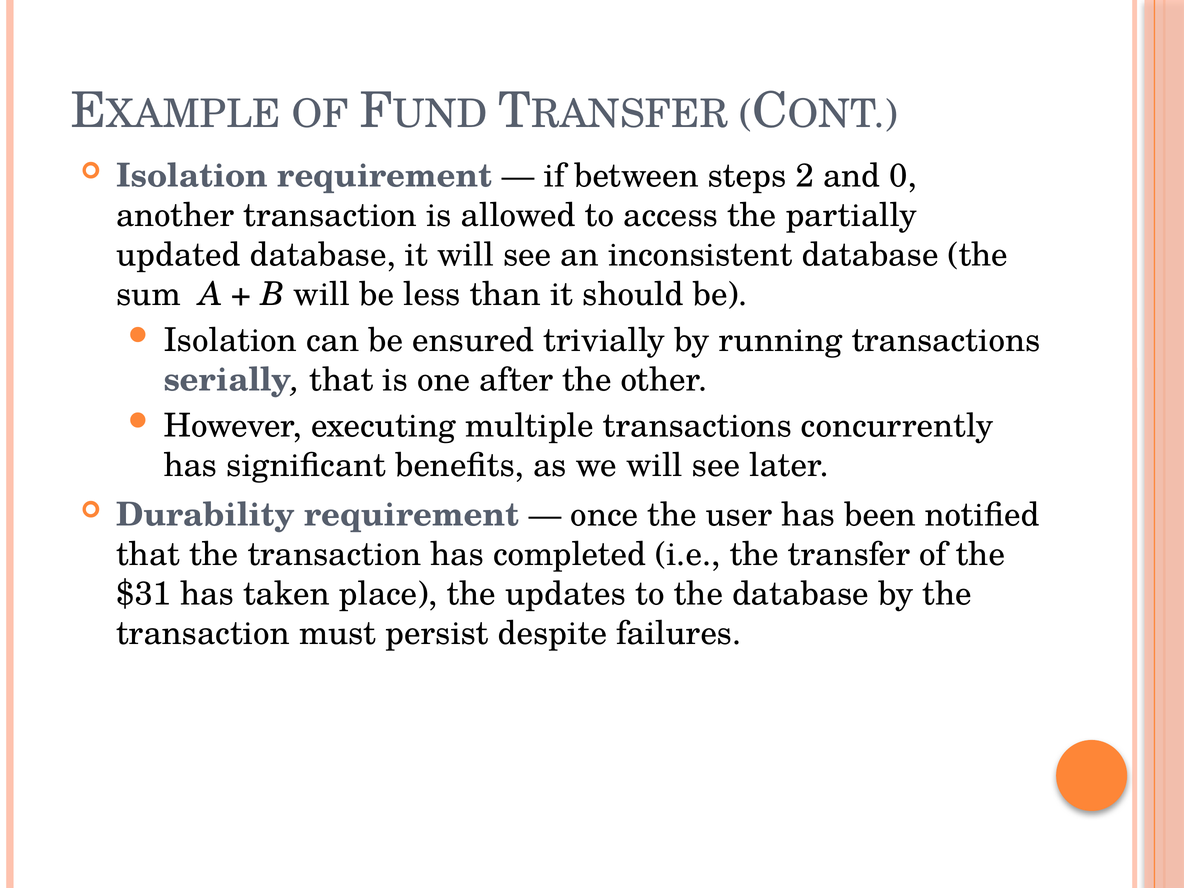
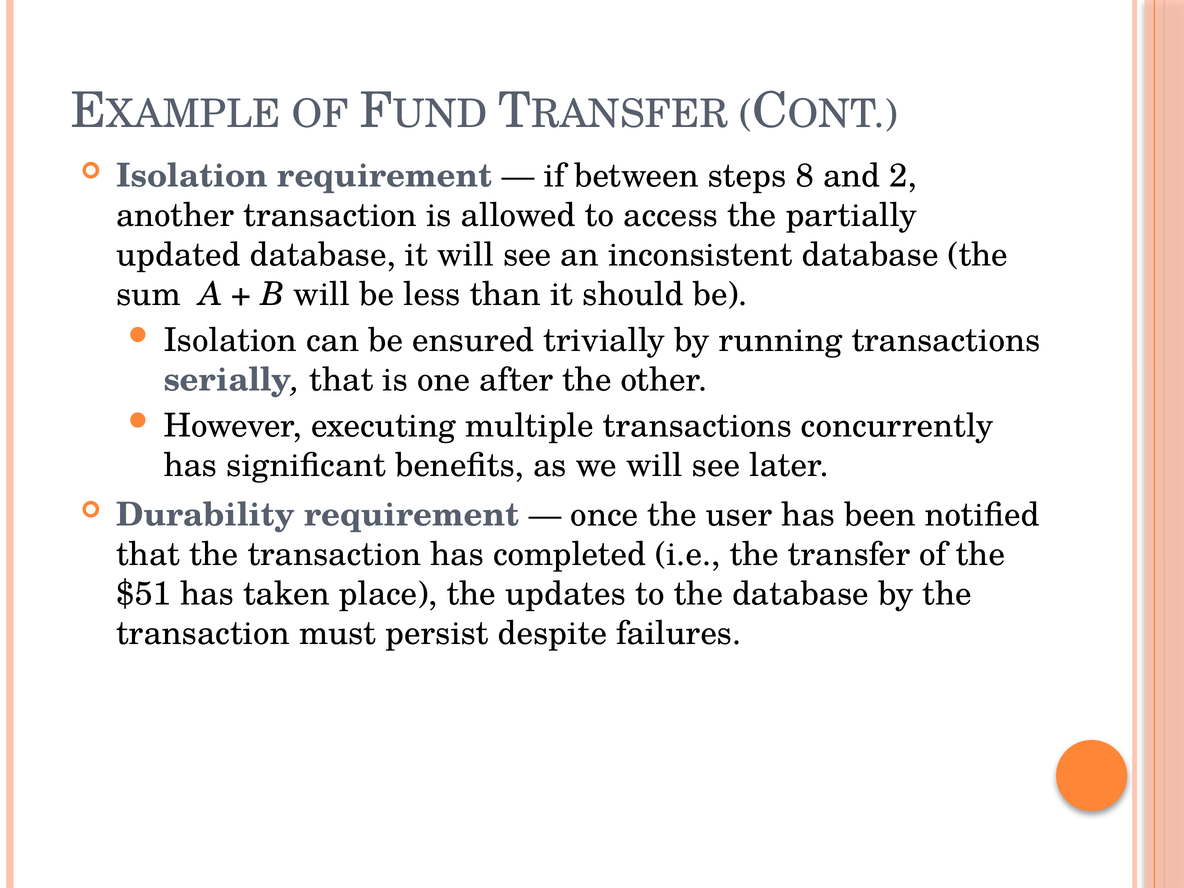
2: 2 -> 8
0: 0 -> 2
$31: $31 -> $51
